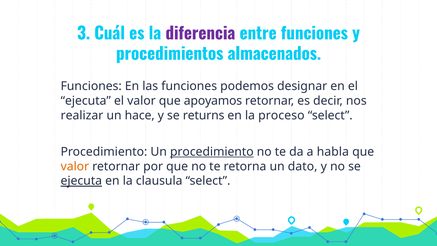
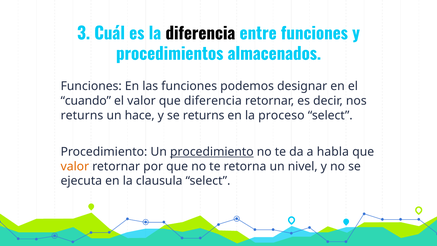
diferencia at (200, 34) colour: purple -> black
ejecuta at (86, 101): ejecuta -> cuando
que apoyamos: apoyamos -> diferencia
realizar at (82, 115): realizar -> returns
dato: dato -> nivel
ejecuta at (81, 181) underline: present -> none
